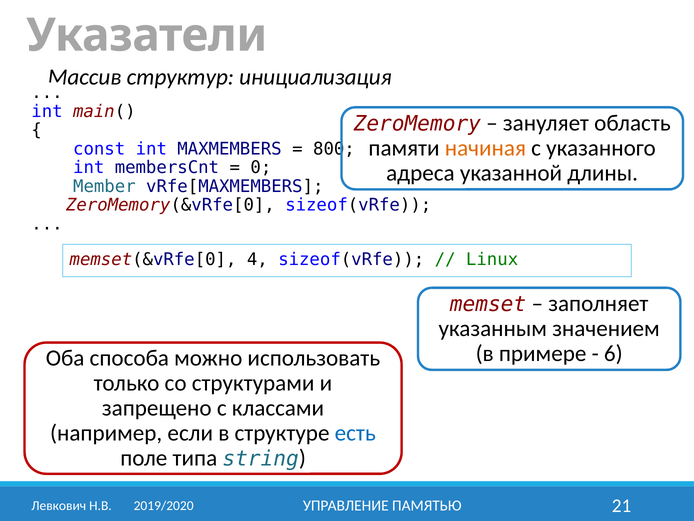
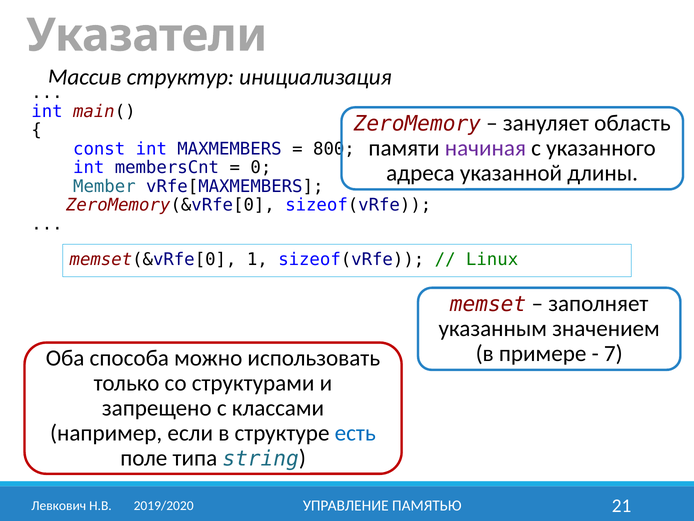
начиная colour: orange -> purple
4: 4 -> 1
6: 6 -> 7
